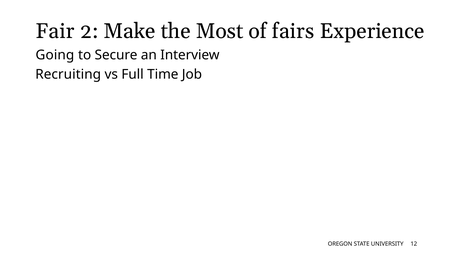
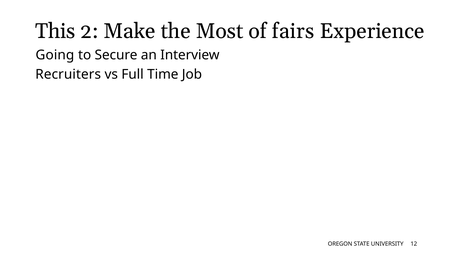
Fair: Fair -> This
Recruiting: Recruiting -> Recruiters
